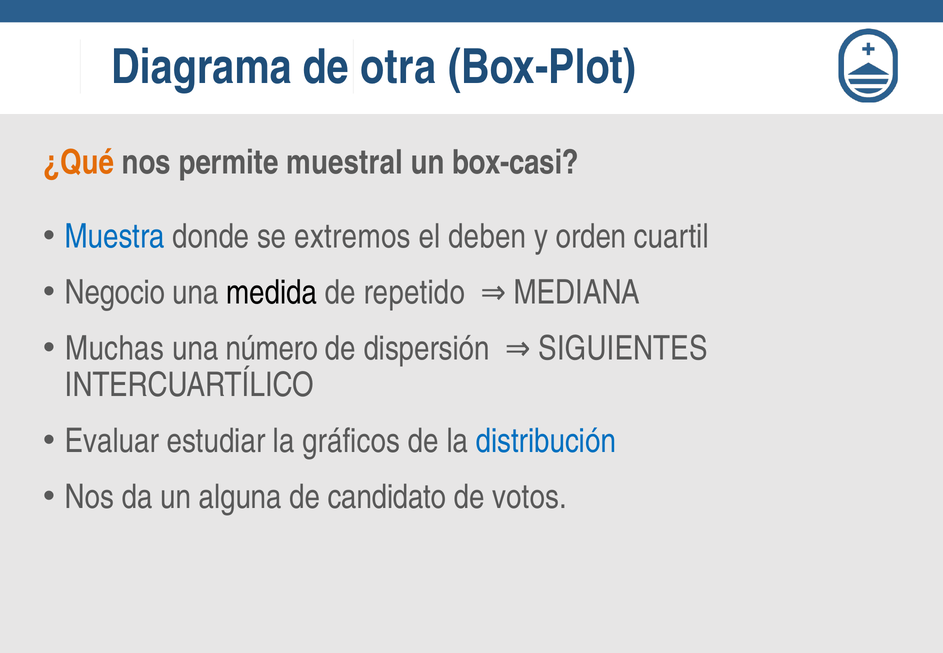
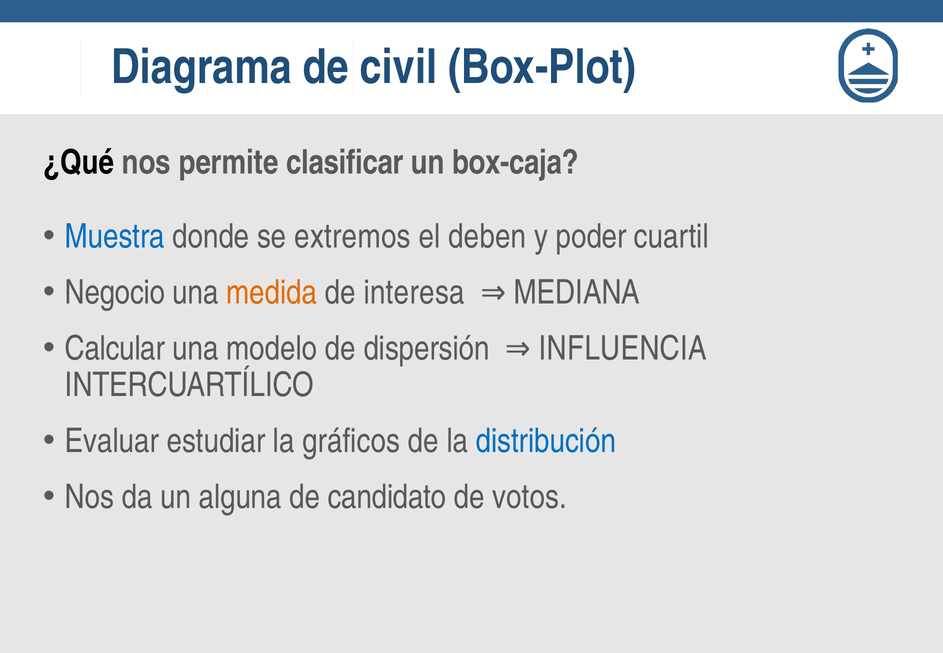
otra: otra -> civil
¿Qué colour: orange -> black
muestral: muestral -> clasificar
box-casi: box-casi -> box-caja
orden: orden -> poder
medida colour: black -> orange
repetido: repetido -> interesa
Muchas: Muchas -> Calcular
número: número -> modelo
SIGUIENTES: SIGUIENTES -> INFLUENCIA
